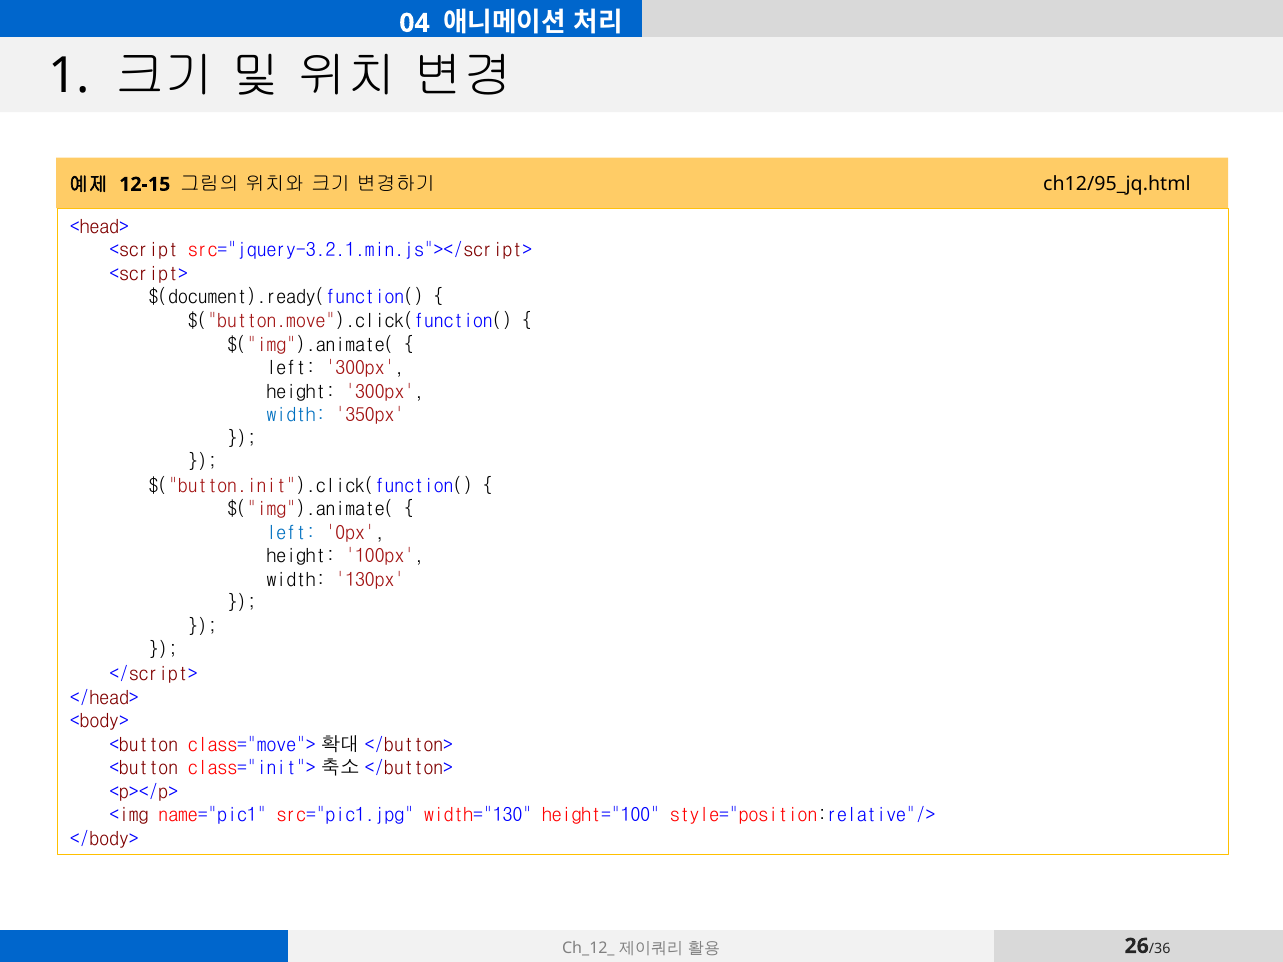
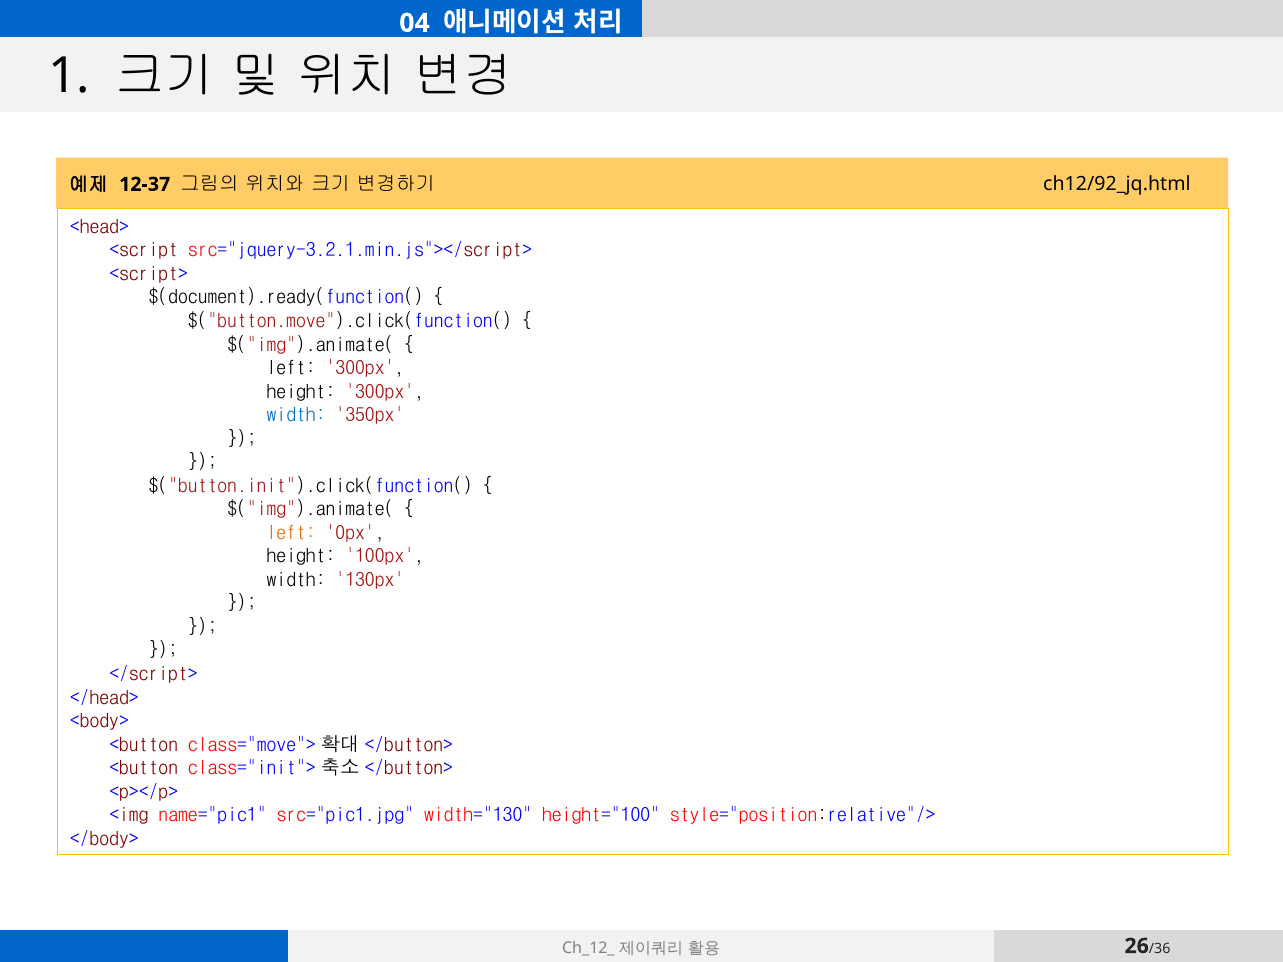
12-15: 12-15 -> 12-37
ch12/95_jq.html: ch12/95_jq.html -> ch12/92_jq.html
left at (291, 533) colour: blue -> orange
